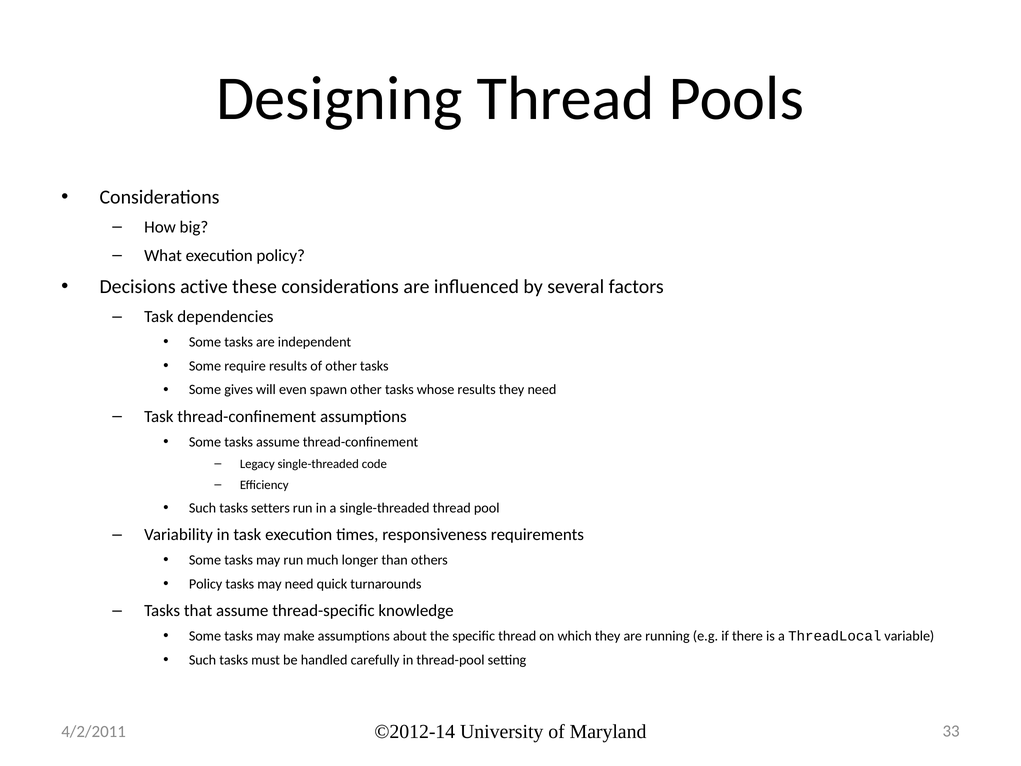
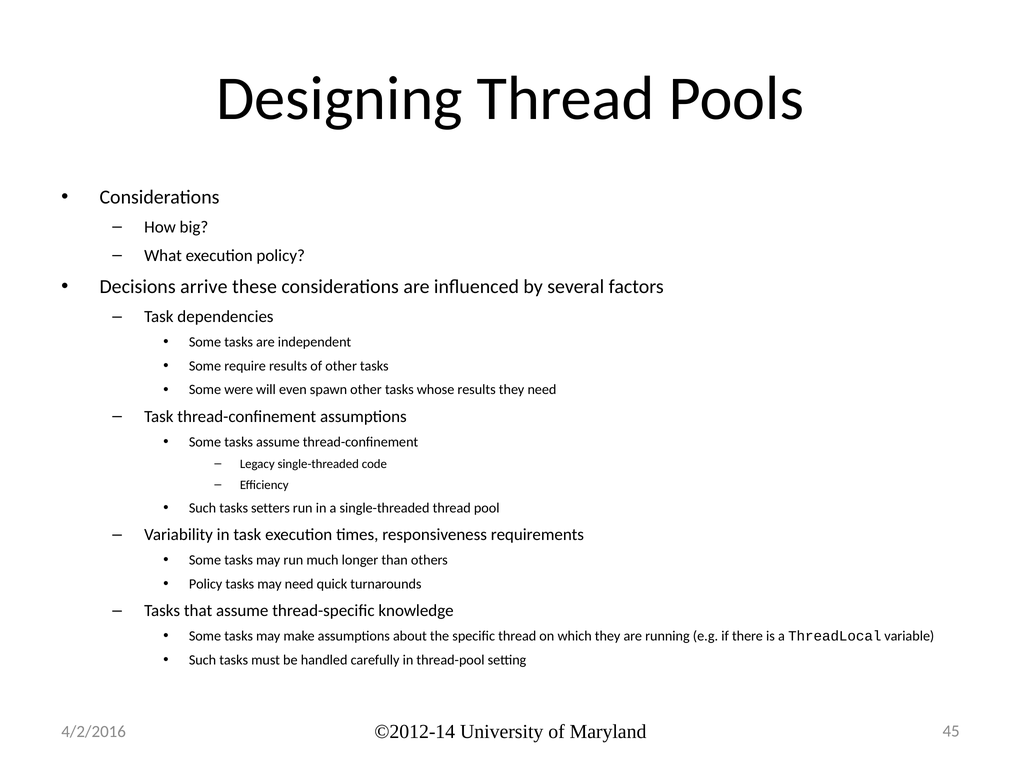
active: active -> arrive
gives: gives -> were
33: 33 -> 45
4/2/2011: 4/2/2011 -> 4/2/2016
